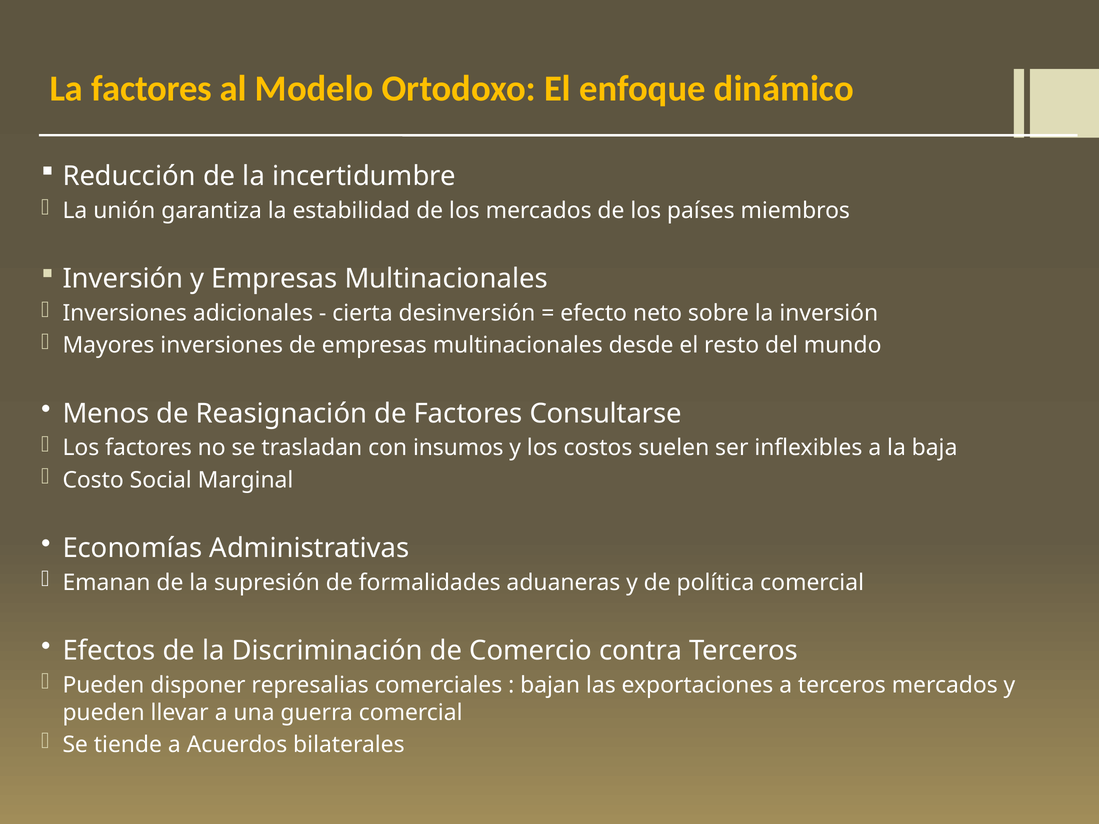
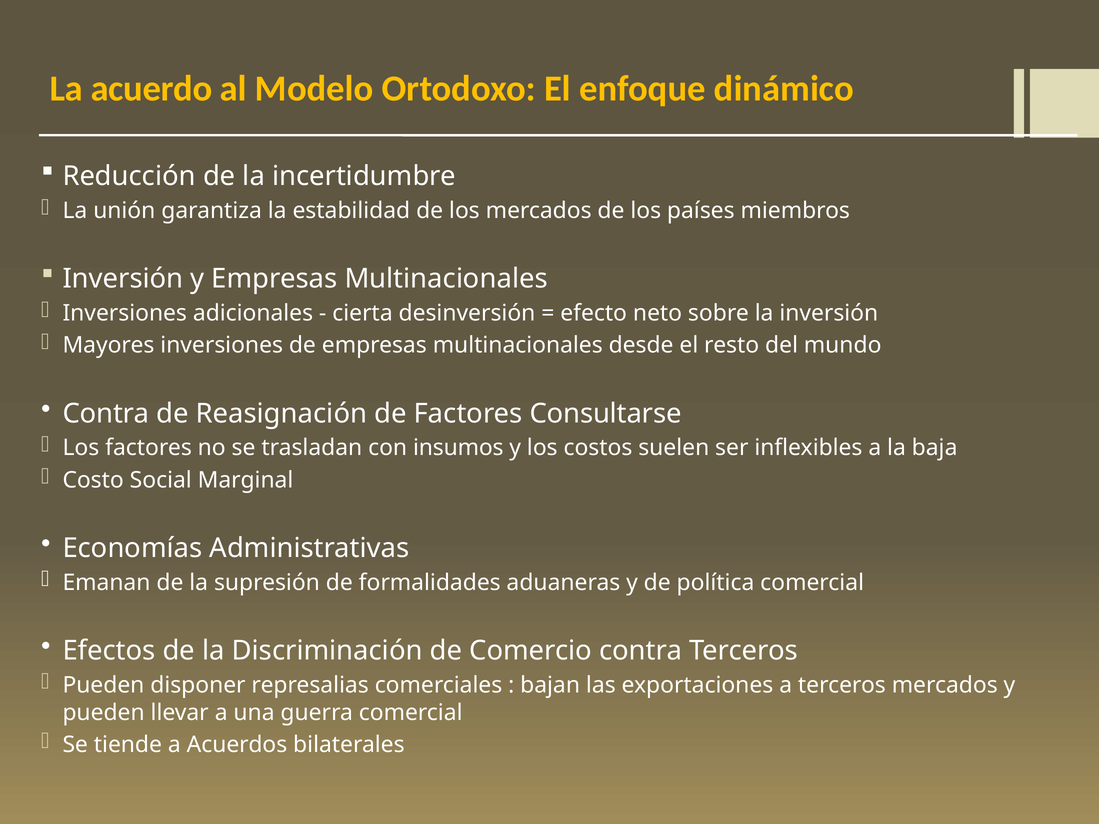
La factores: factores -> acuerdo
Menos at (106, 414): Menos -> Contra
